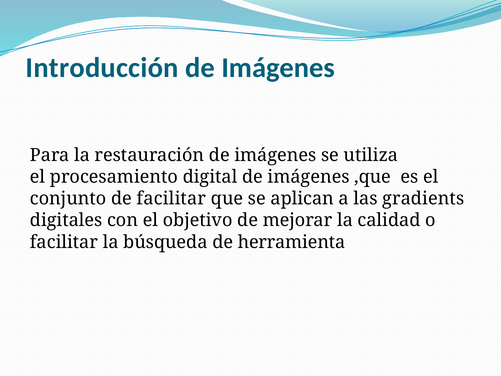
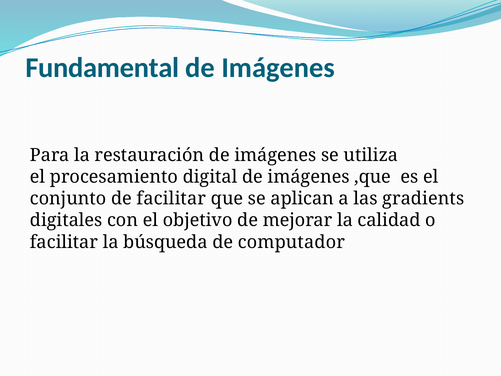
Introducción: Introducción -> Fundamental
herramienta: herramienta -> computador
